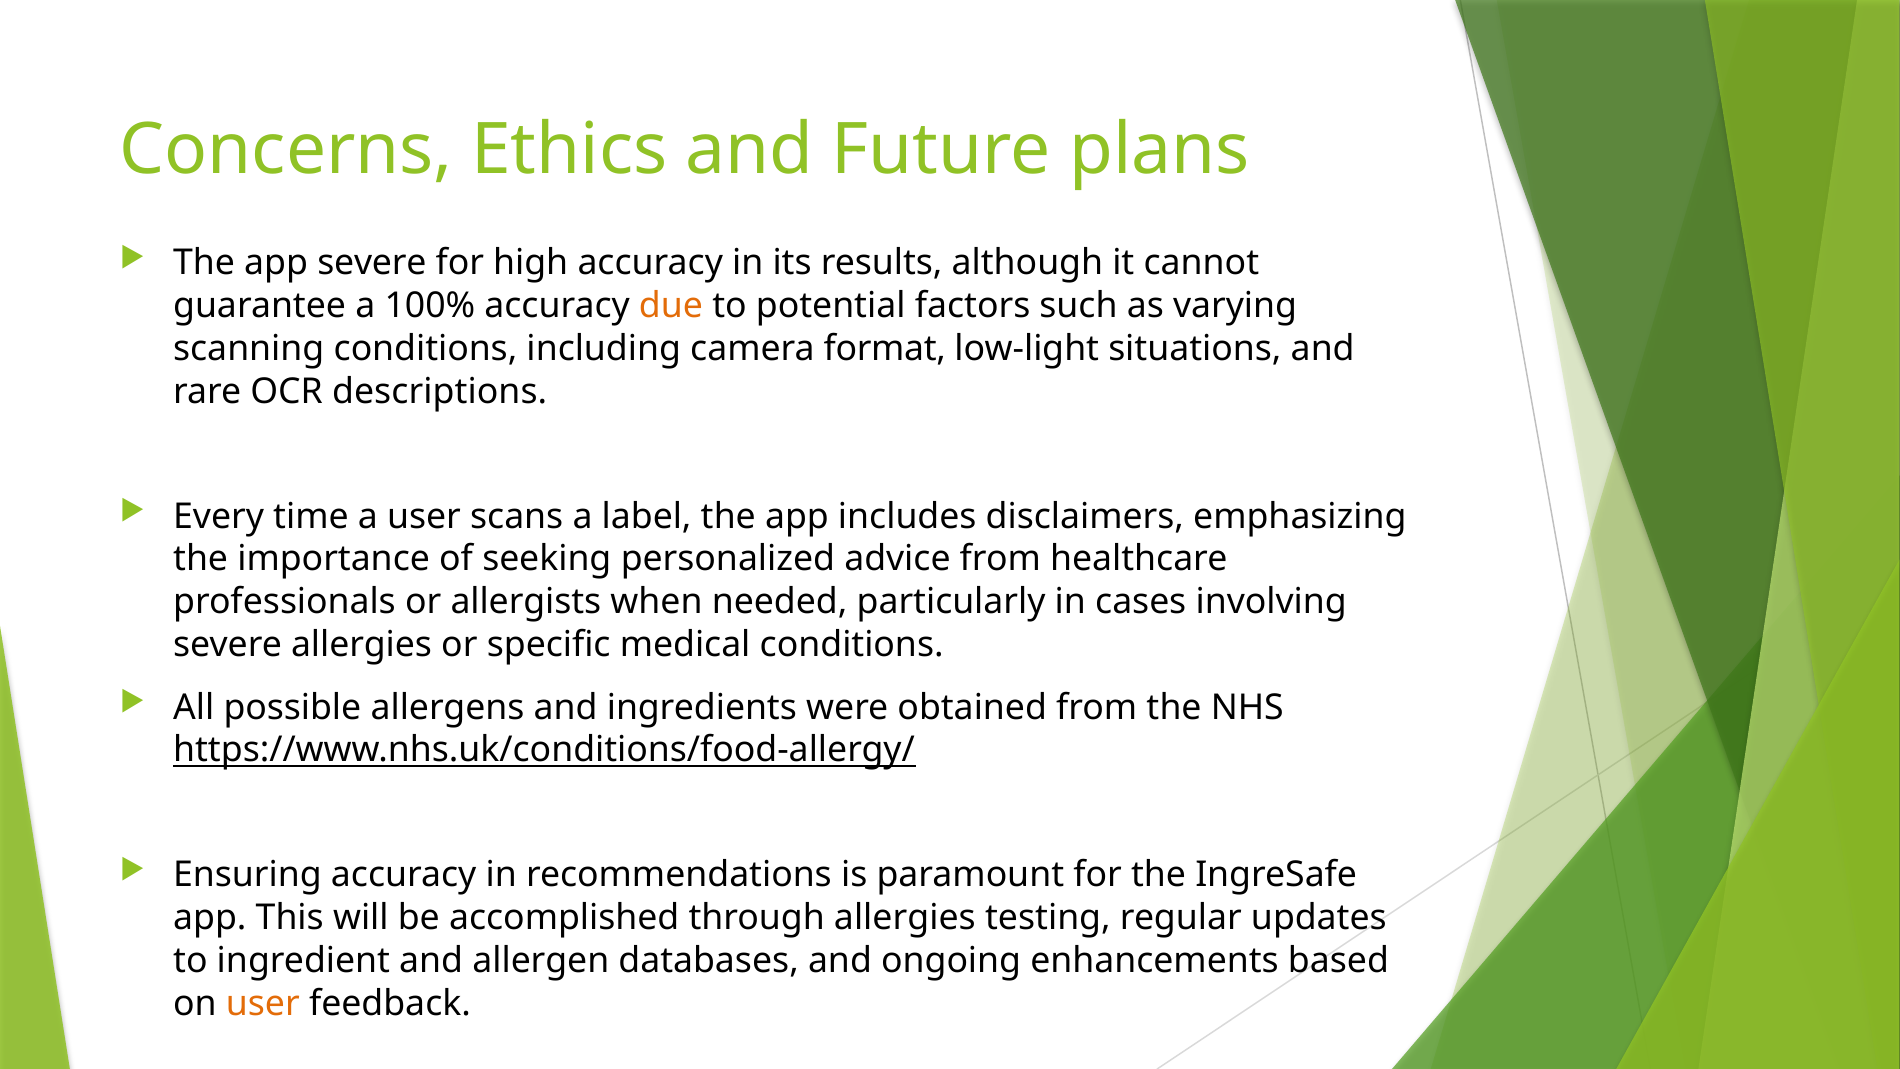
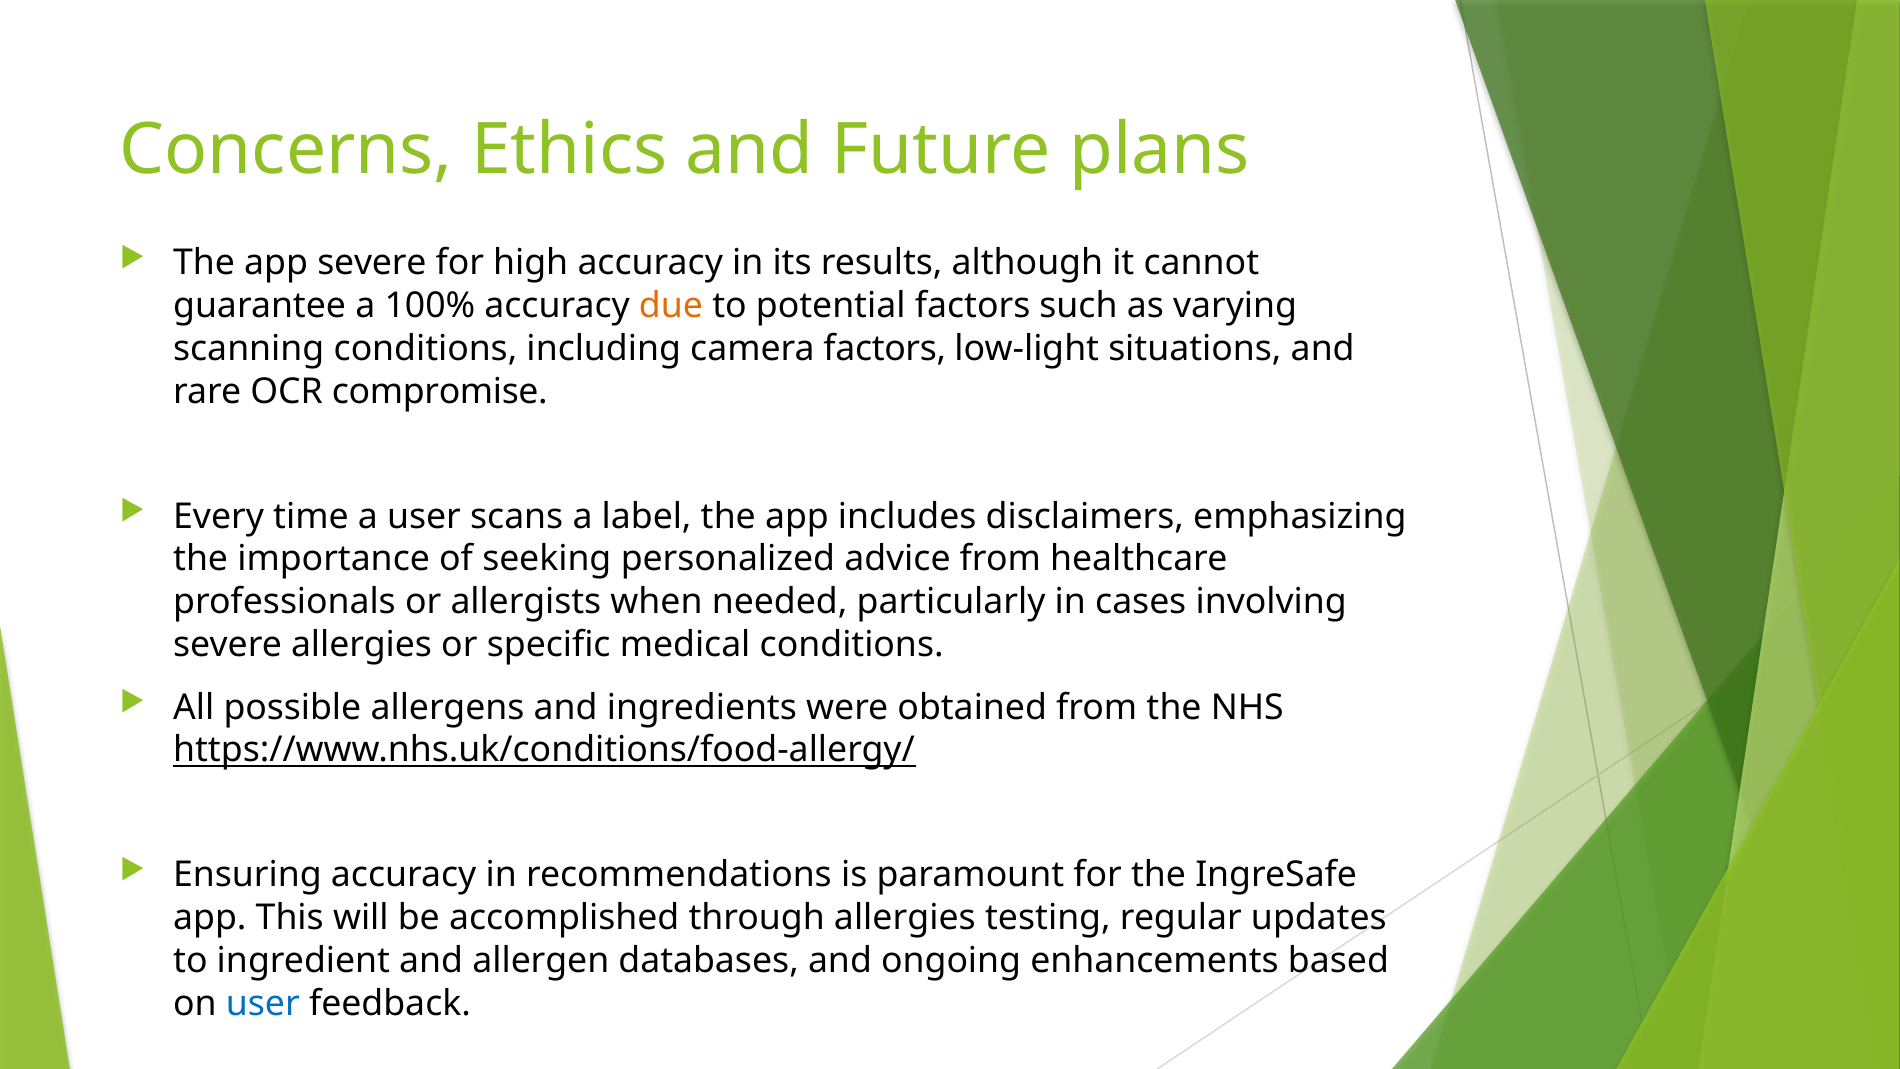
camera format: format -> factors
descriptions: descriptions -> compromise
user at (263, 1003) colour: orange -> blue
